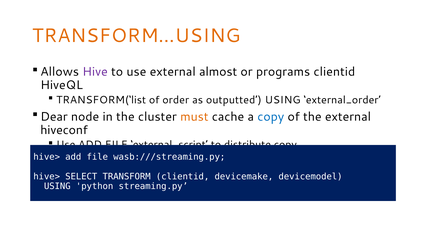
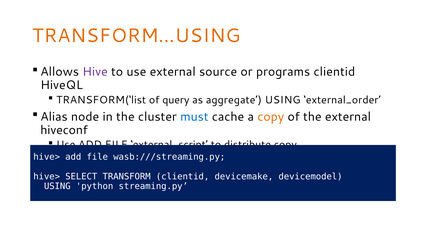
almost: almost -> source
order: order -> query
outputted: outputted -> aggregate
Dear: Dear -> Alias
must colour: orange -> blue
copy at (271, 116) colour: blue -> orange
